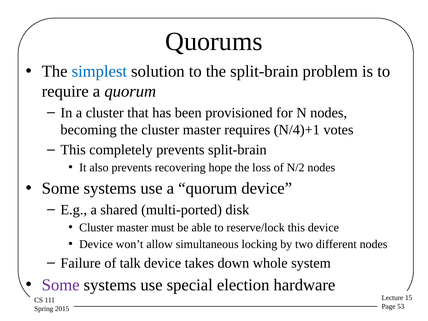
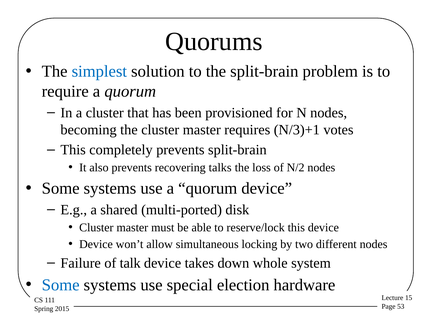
N/4)+1: N/4)+1 -> N/3)+1
hope: hope -> talks
Some at (61, 285) colour: purple -> blue
